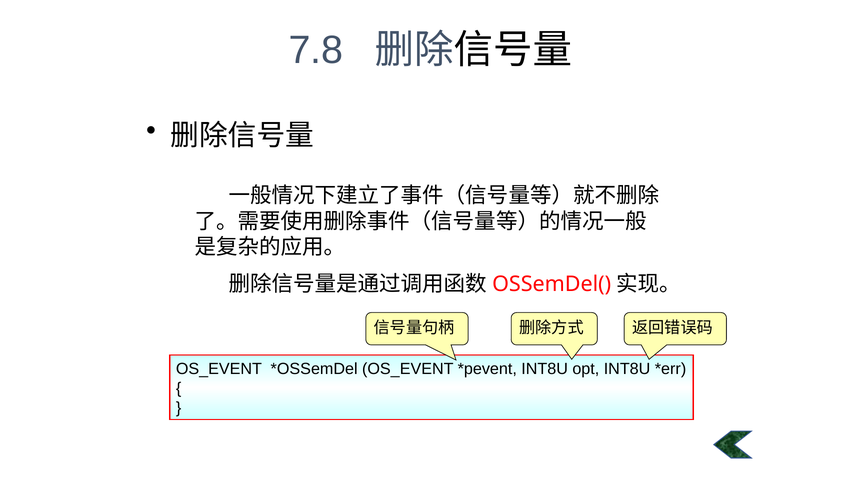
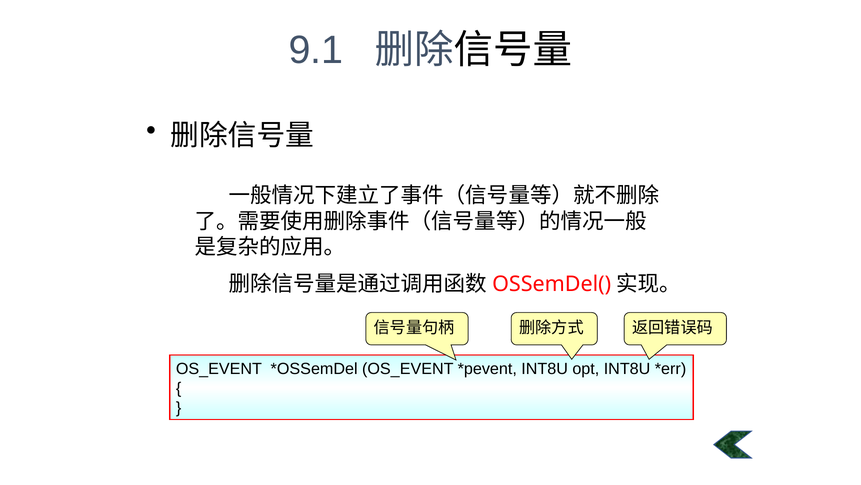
7.8: 7.8 -> 9.1
